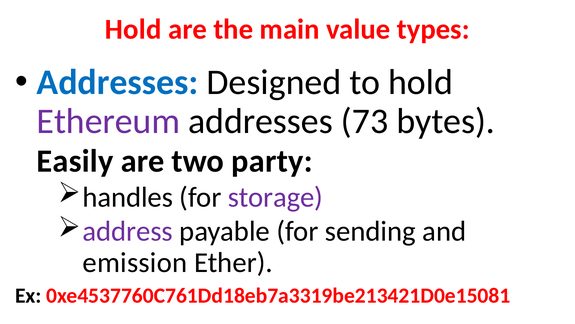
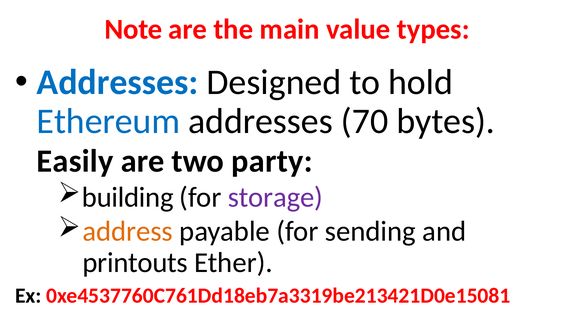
Hold at (133, 29): Hold -> Note
Ethereum colour: purple -> blue
73: 73 -> 70
handles: handles -> building
address colour: purple -> orange
emission: emission -> printouts
